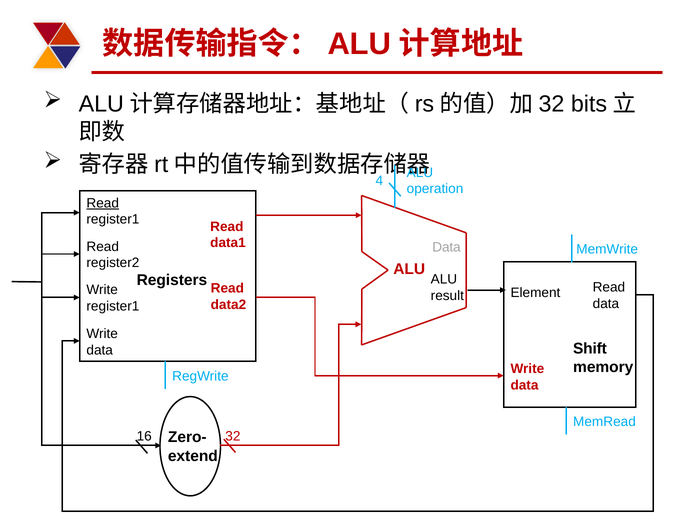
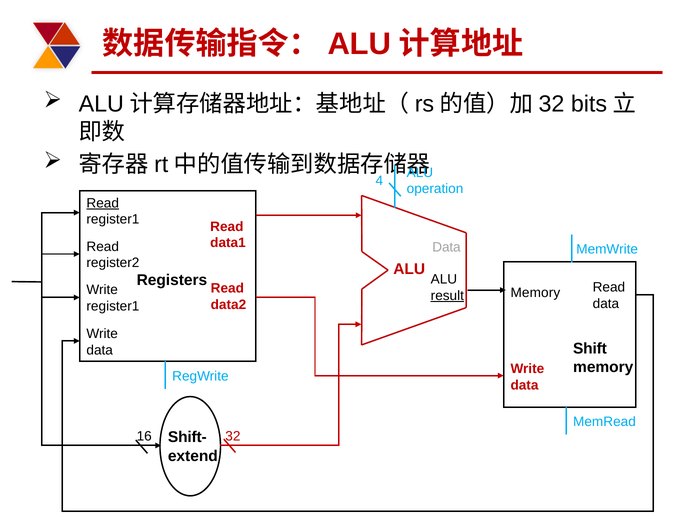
Element at (535, 292): Element -> Memory
result underline: none -> present
Zero-: Zero- -> Shift-
